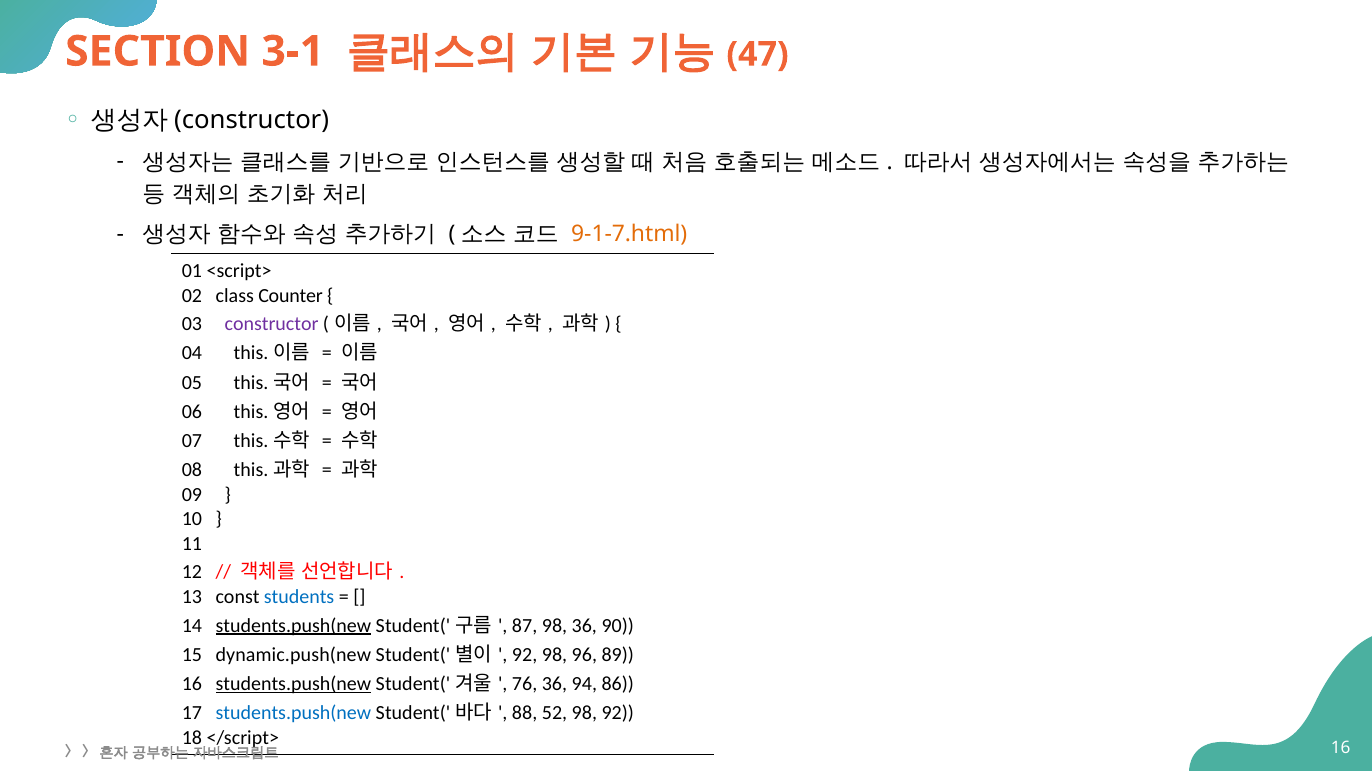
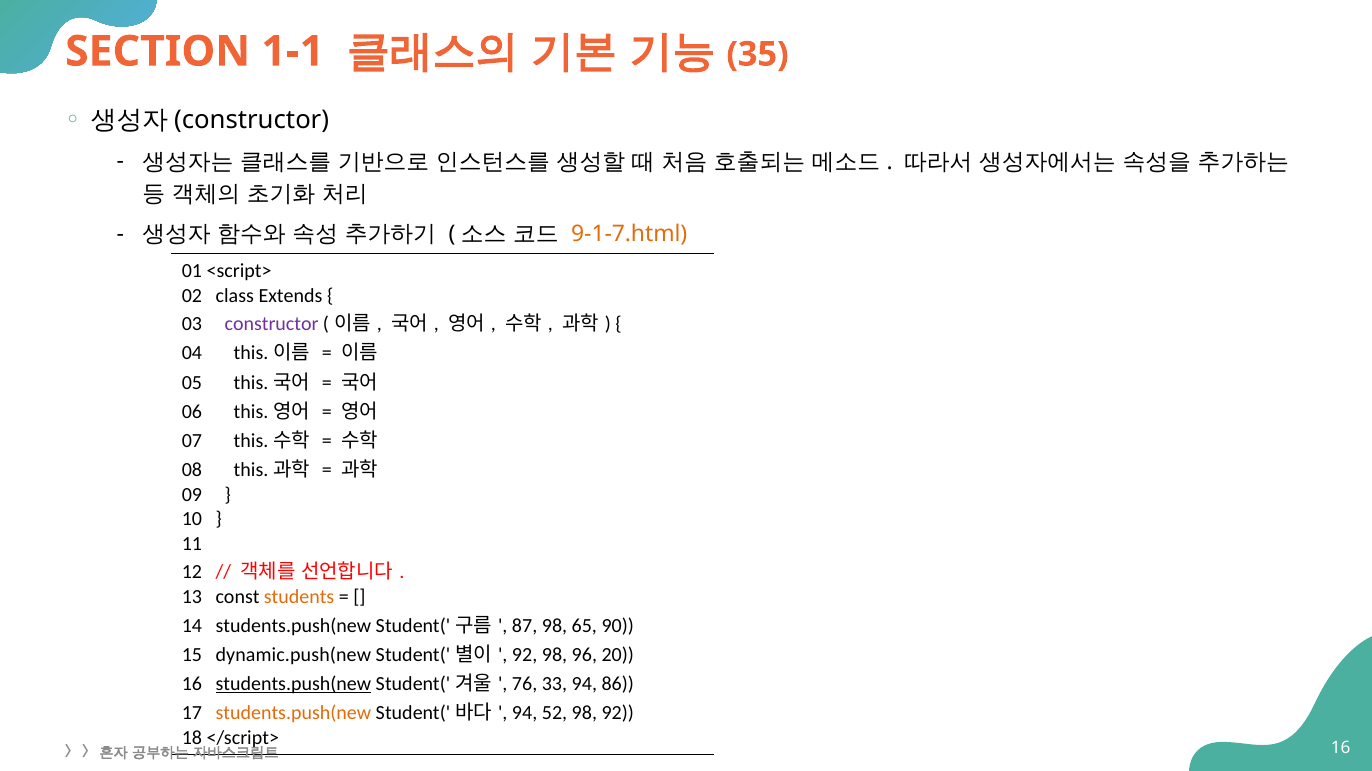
3-1: 3-1 -> 1-1
47: 47 -> 35
Counter: Counter -> Extends
students colour: blue -> orange
students.push(new at (293, 626) underline: present -> none
98 36: 36 -> 65
89: 89 -> 20
76 36: 36 -> 33
students.push(new at (293, 714) colour: blue -> orange
88 at (525, 714): 88 -> 94
